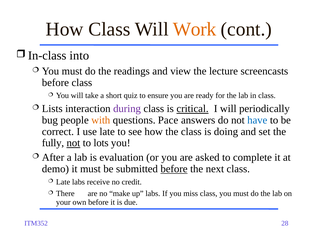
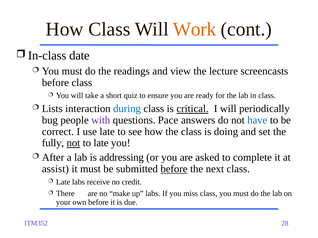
into: into -> date
during colour: purple -> blue
with colour: orange -> purple
to lots: lots -> late
evaluation: evaluation -> addressing
demo: demo -> assist
